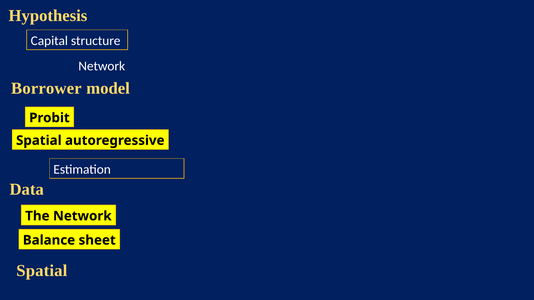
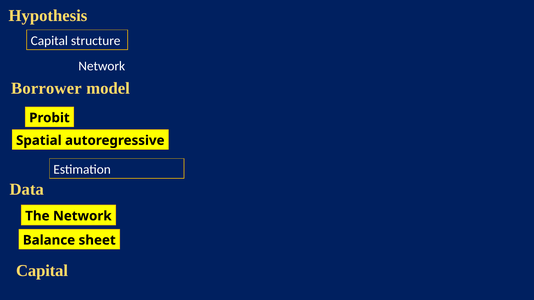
Spatial at (42, 271): Spatial -> Capital
